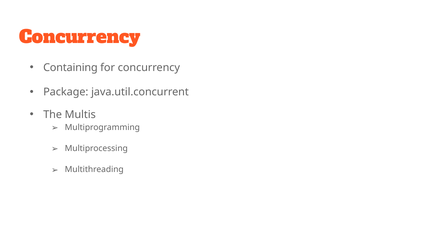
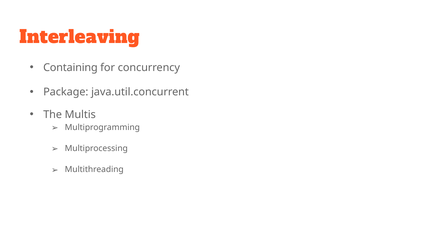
Concurrency at (80, 37): Concurrency -> Interleaving
